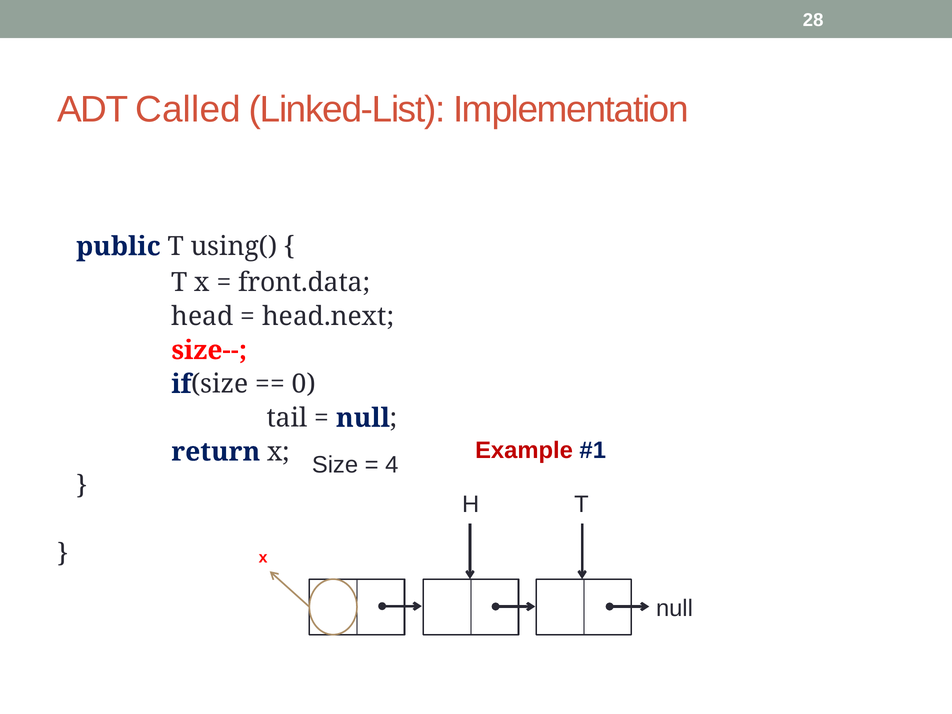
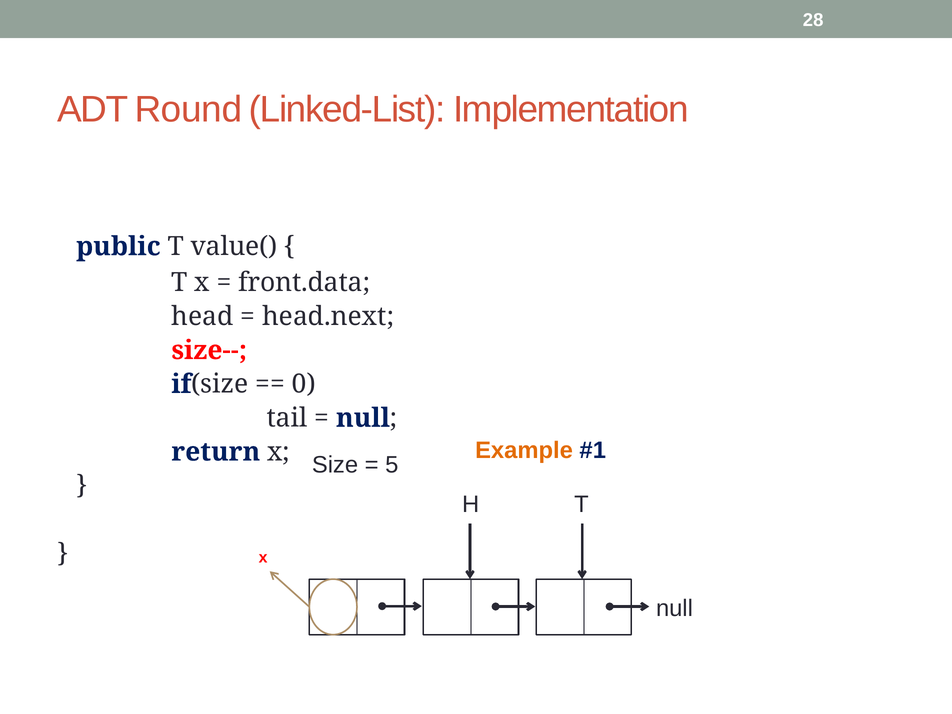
Called: Called -> Round
using(: using( -> value(
Example colour: red -> orange
4: 4 -> 5
